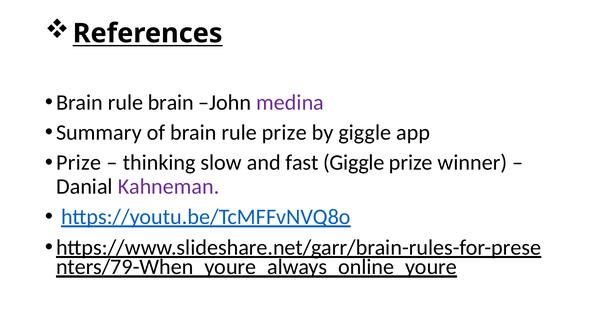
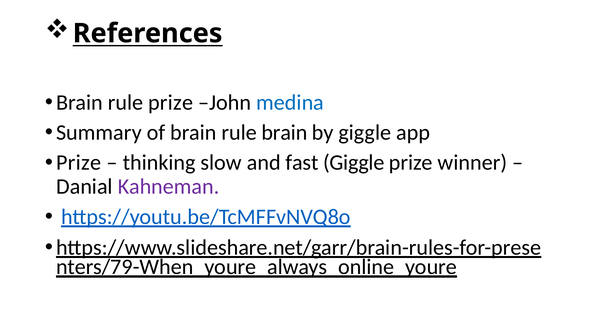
rule brain: brain -> prize
medina colour: purple -> blue
rule prize: prize -> brain
